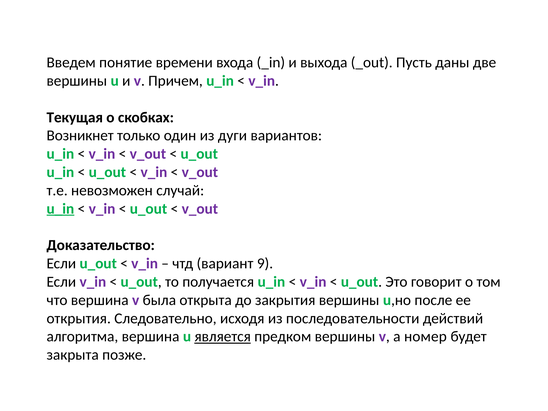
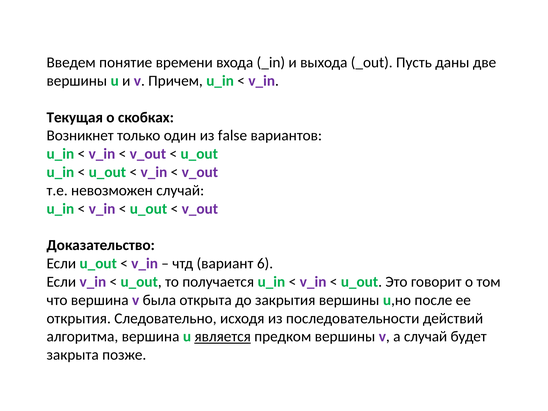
дуги: дуги -> false
u_in at (60, 209) underline: present -> none
9: 9 -> 6
а номер: номер -> случай
